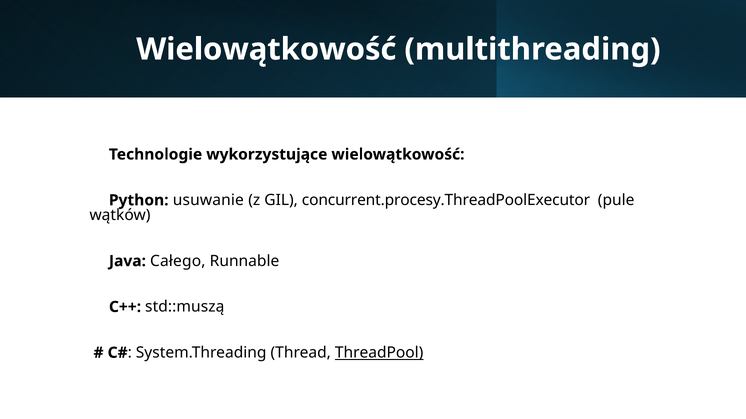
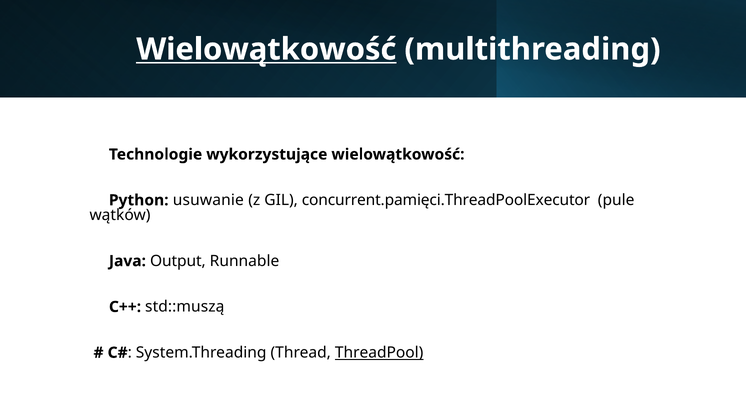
Wielowątkowość at (266, 49) underline: none -> present
concurrent.procesy.ThreadPoolExecutor: concurrent.procesy.ThreadPoolExecutor -> concurrent.pamięci.ThreadPoolExecutor
Całego: Całego -> Output
